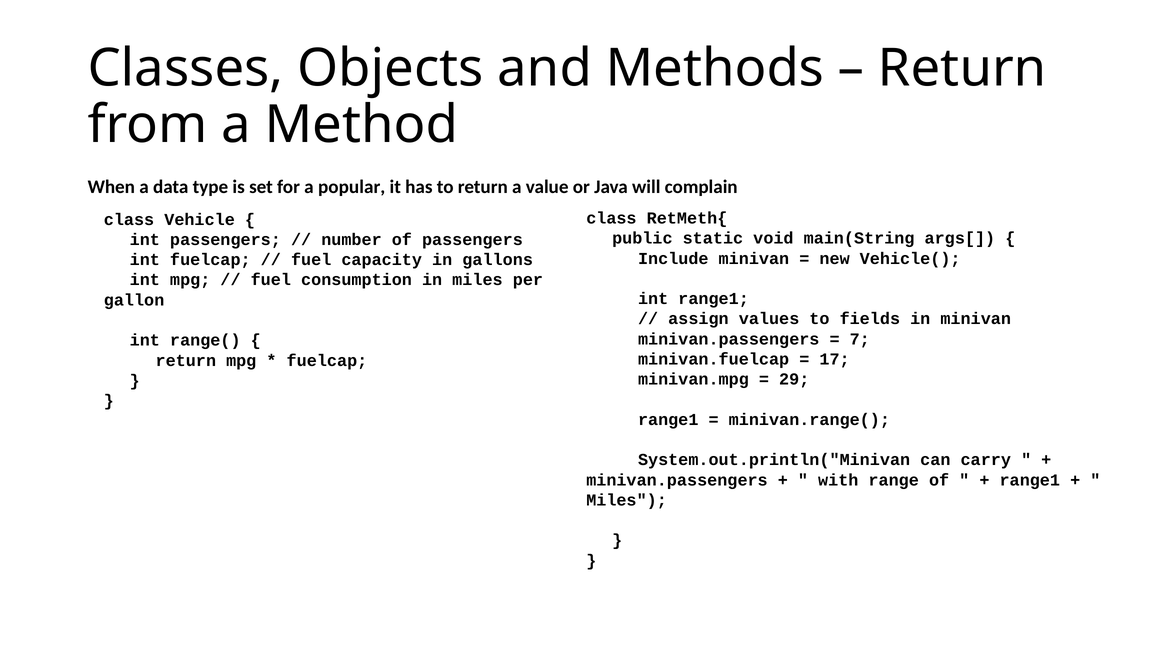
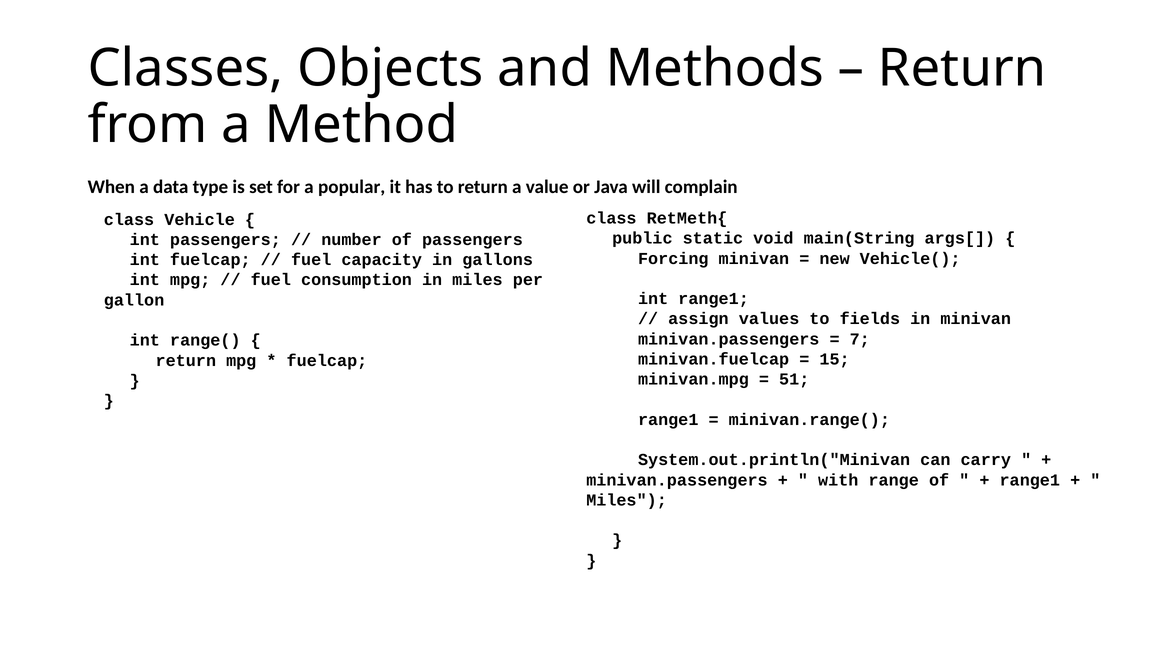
Include: Include -> Forcing
17: 17 -> 15
29: 29 -> 51
